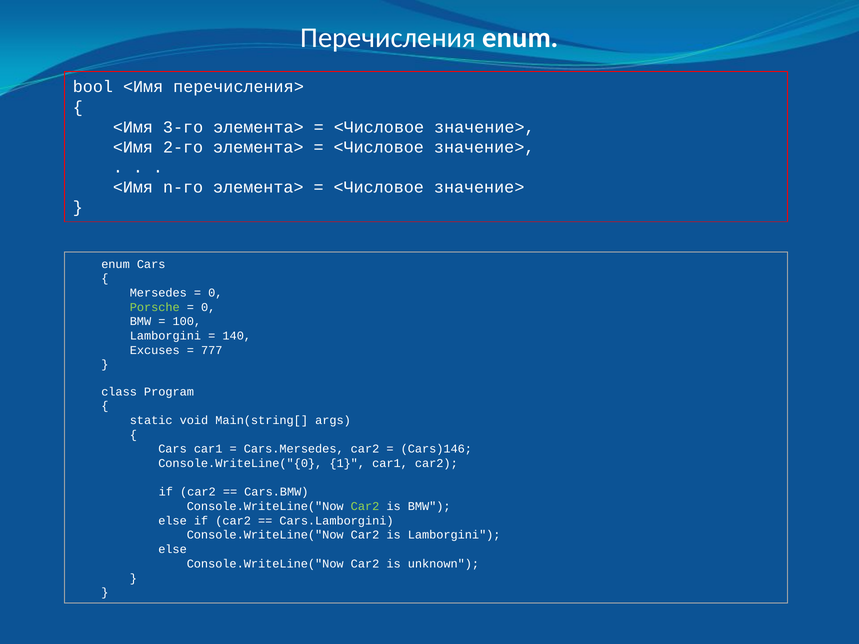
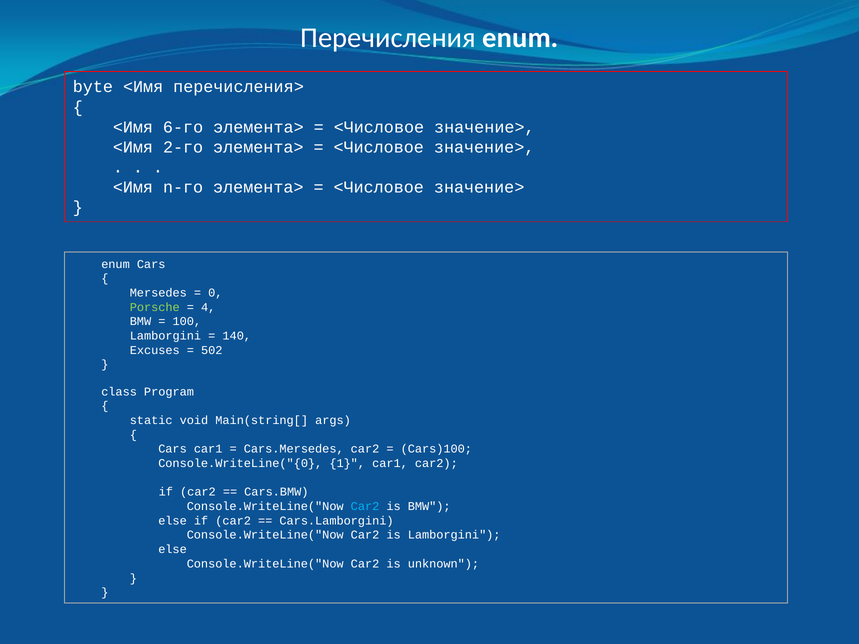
bool: bool -> byte
3-го: 3-го -> 6-го
0 at (208, 307): 0 -> 4
777: 777 -> 502
Cars)146: Cars)146 -> Cars)100
Car2 at (365, 507) colour: light green -> light blue
